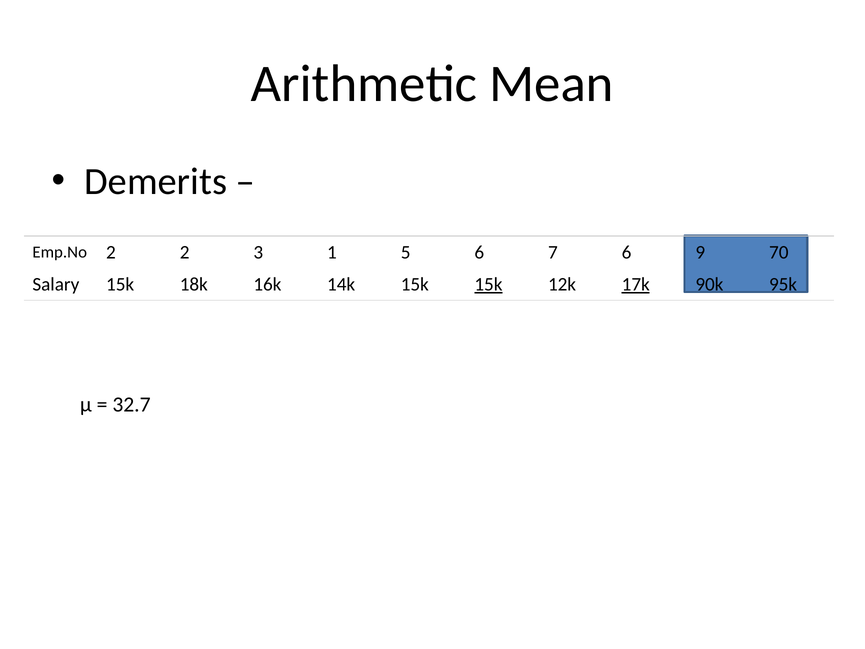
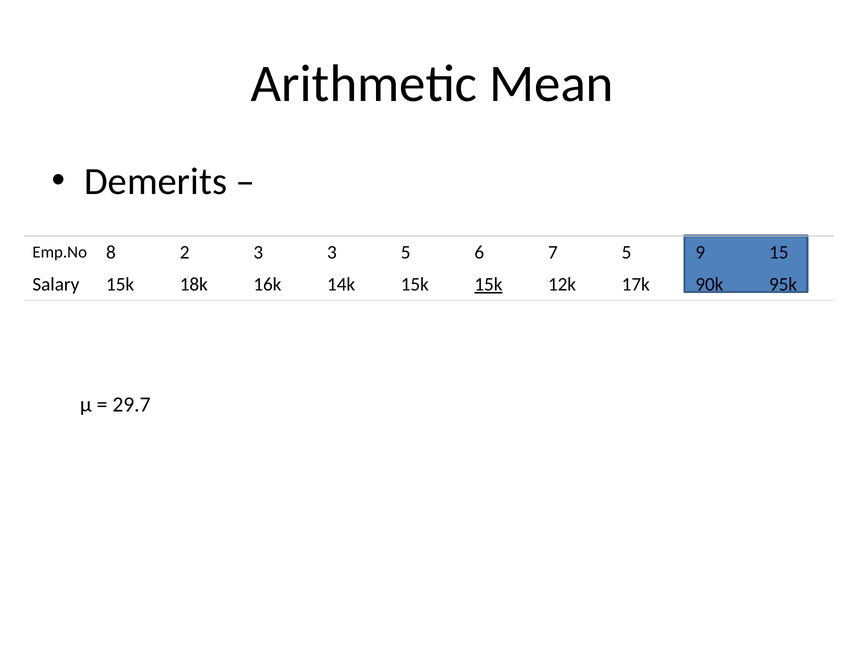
Emp.No 2: 2 -> 8
3 1: 1 -> 3
7 6: 6 -> 5
70: 70 -> 15
17k underline: present -> none
32.7: 32.7 -> 29.7
